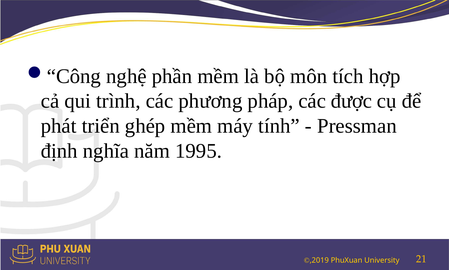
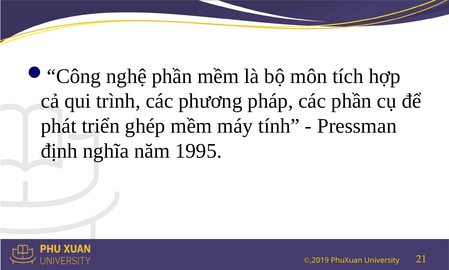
các được: được -> phần
